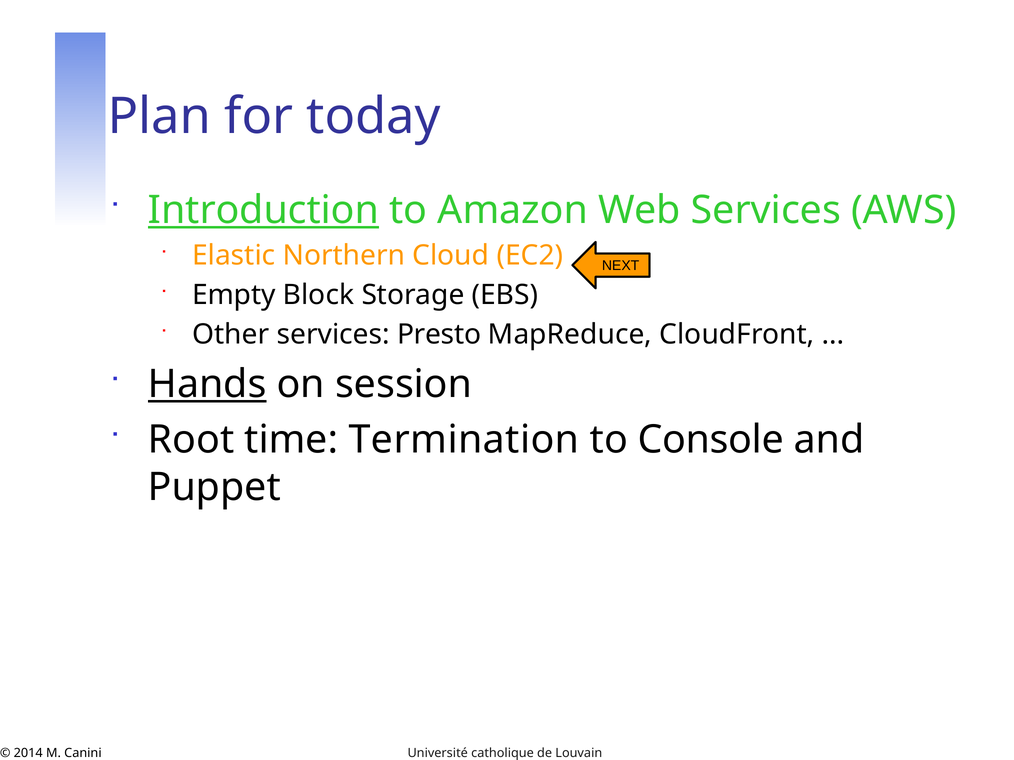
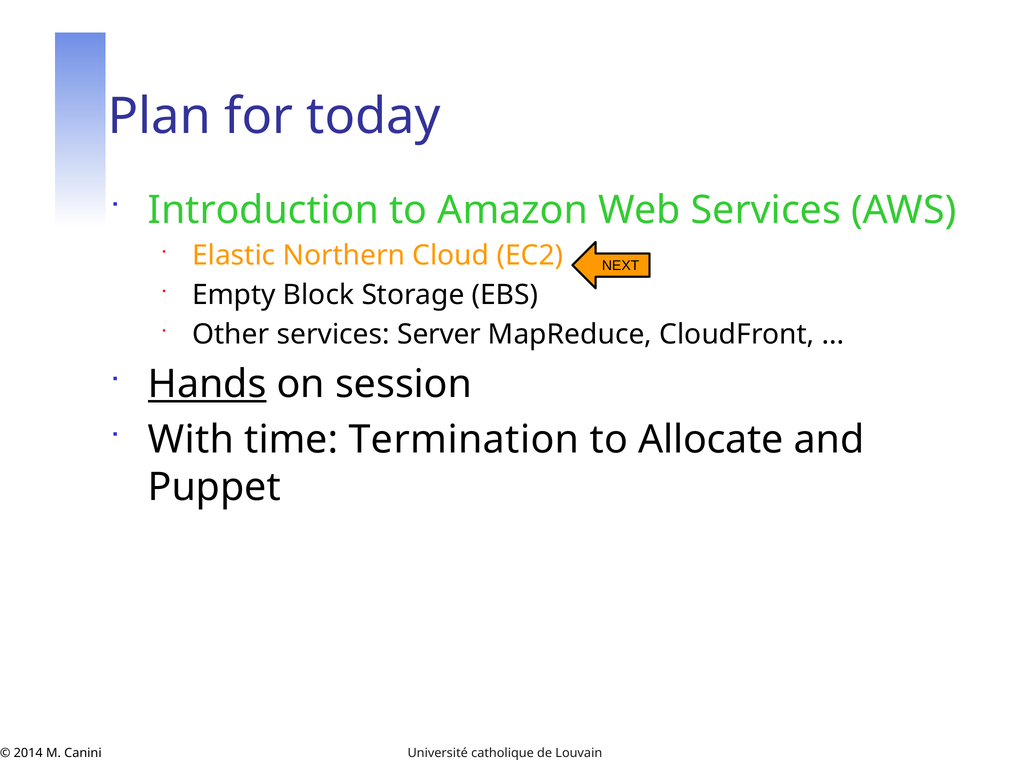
Introduction underline: present -> none
Presto: Presto -> Server
Root: Root -> With
Console: Console -> Allocate
